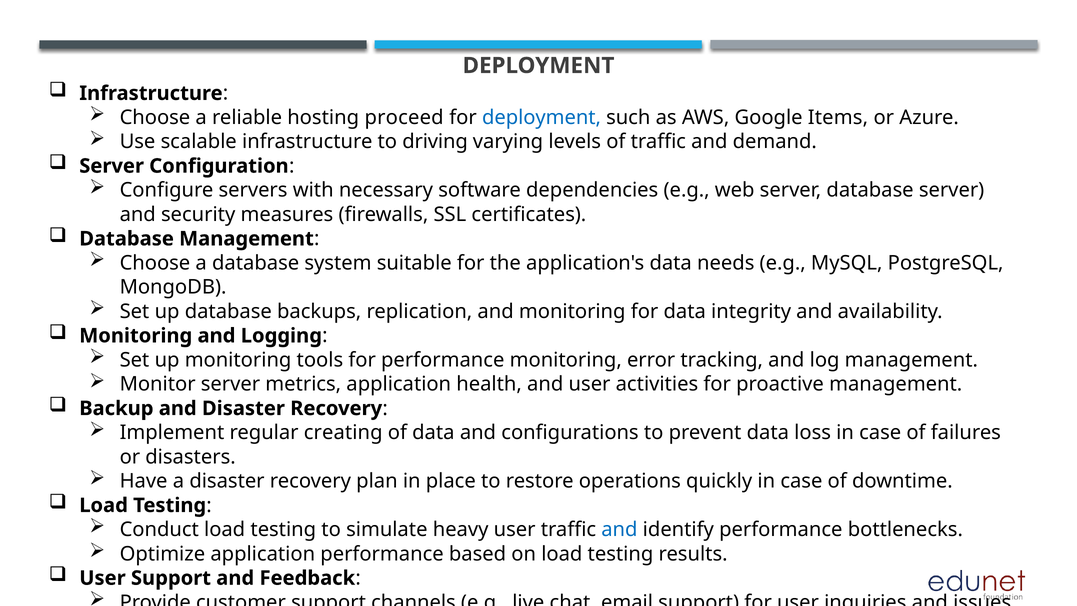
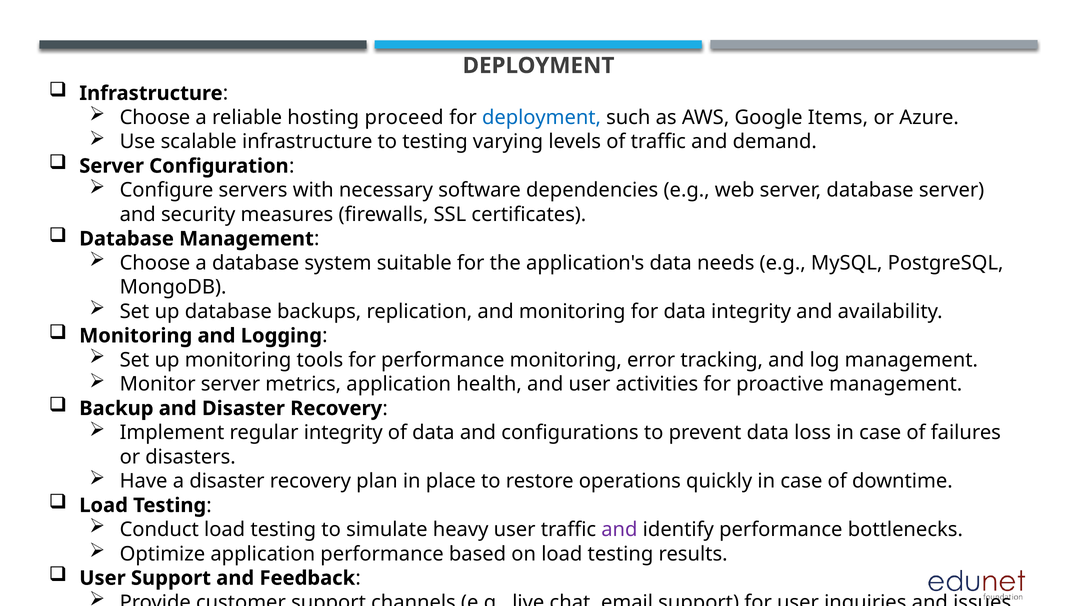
to driving: driving -> testing
regular creating: creating -> integrity
and at (619, 529) colour: blue -> purple
